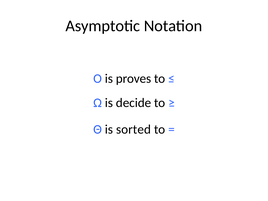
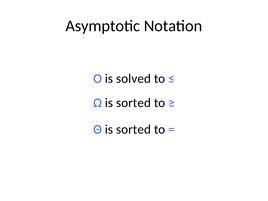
proves: proves -> solved
Ω is decide: decide -> sorted
